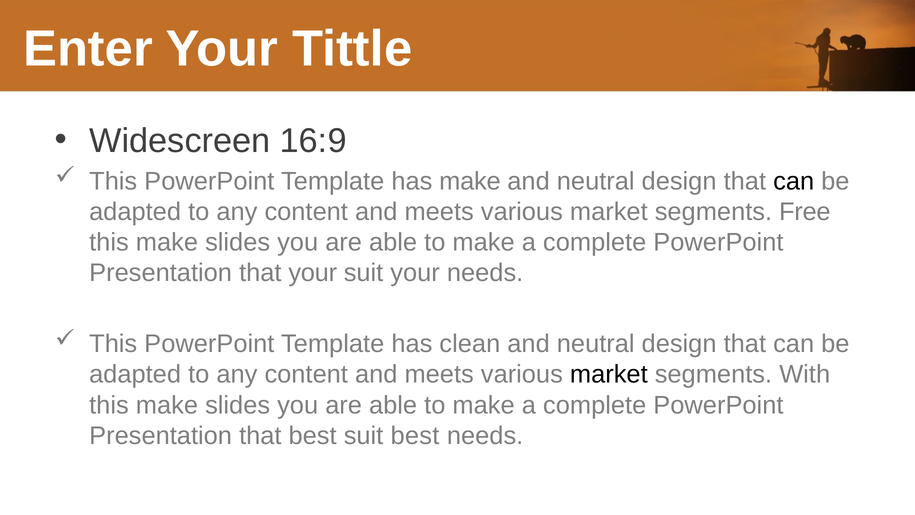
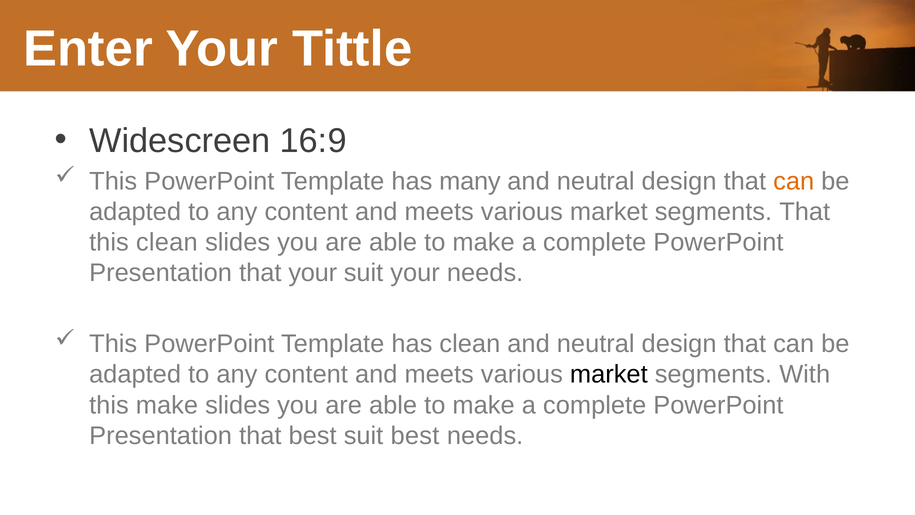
has make: make -> many
can at (794, 181) colour: black -> orange
segments Free: Free -> That
make at (167, 242): make -> clean
